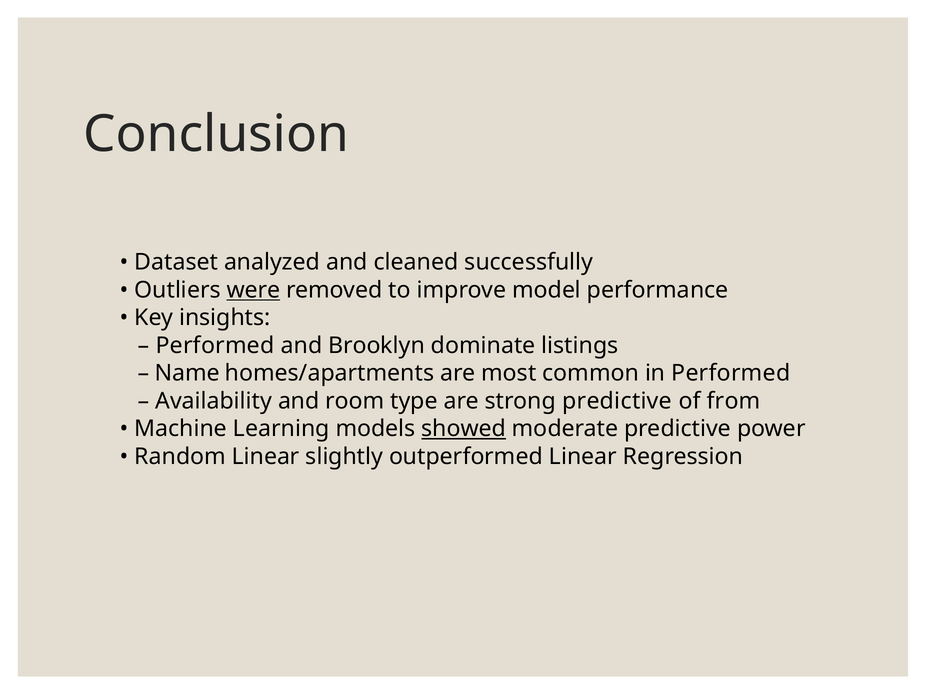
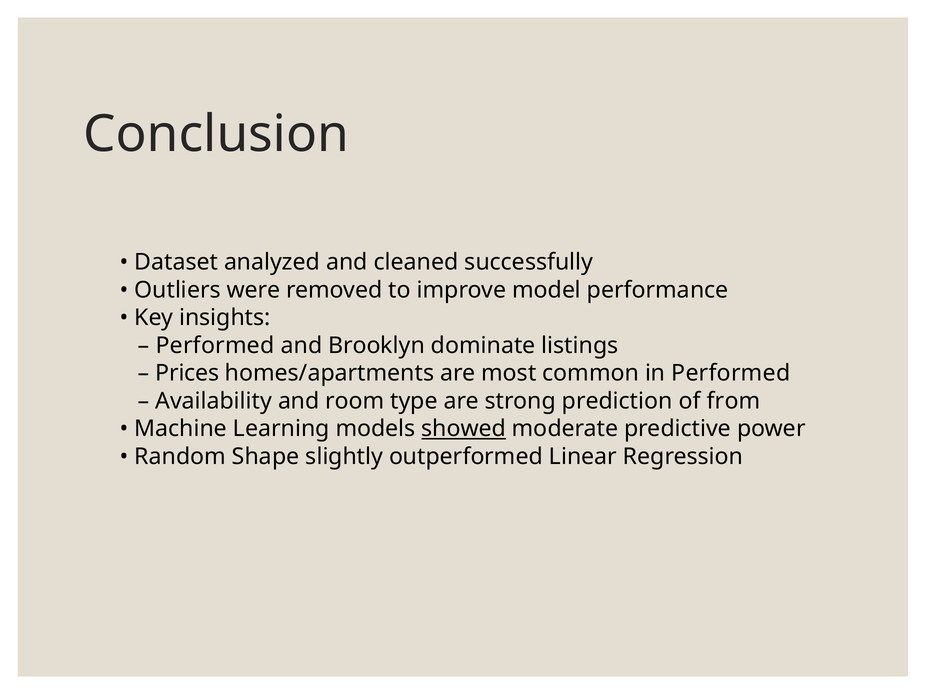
were underline: present -> none
Name: Name -> Prices
strong predictive: predictive -> prediction
Random Linear: Linear -> Shape
